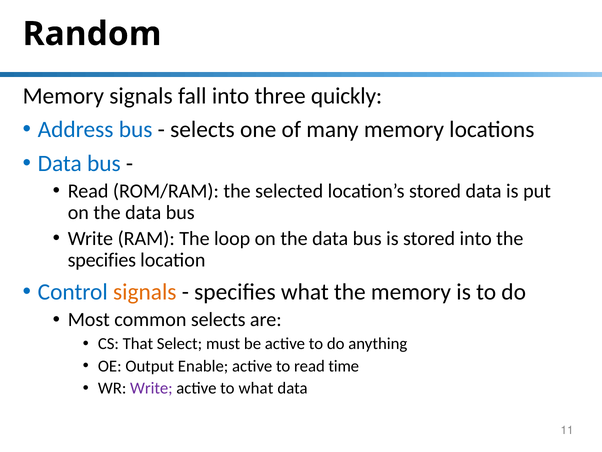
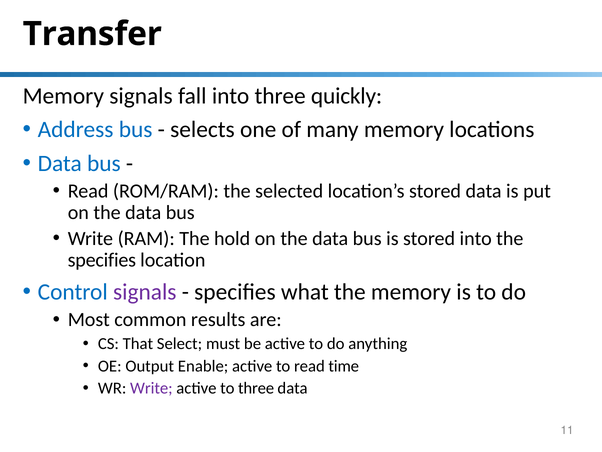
Random: Random -> Transfer
loop: loop -> hold
signals at (145, 292) colour: orange -> purple
common selects: selects -> results
to what: what -> three
